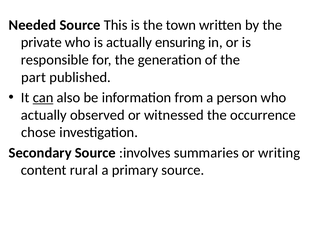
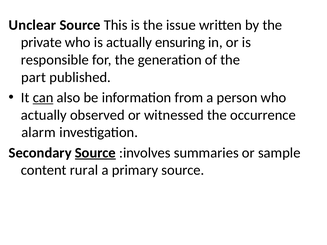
Needed: Needed -> Unclear
town: town -> issue
chose: chose -> alarm
Source at (95, 153) underline: none -> present
writing: writing -> sample
